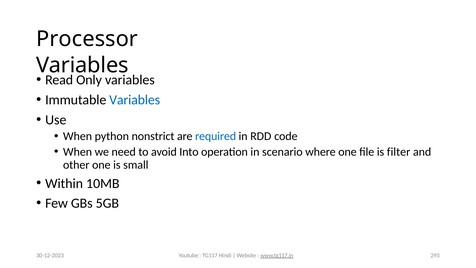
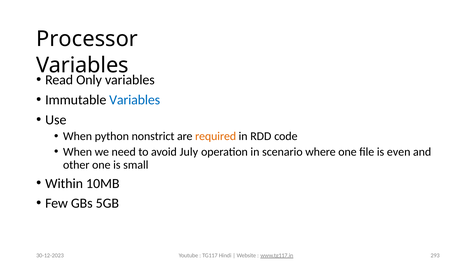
required colour: blue -> orange
Into: Into -> July
filter: filter -> even
